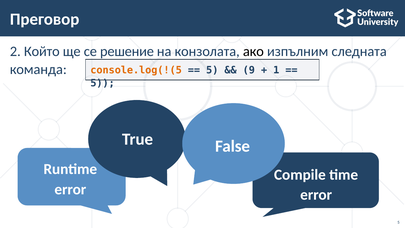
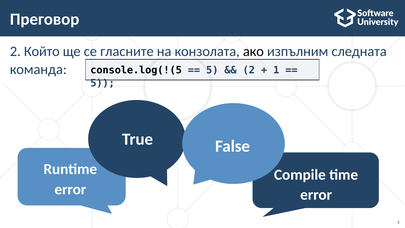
решение: решение -> гласните
console.log(!(5 colour: orange -> black
9 at (249, 70): 9 -> 2
